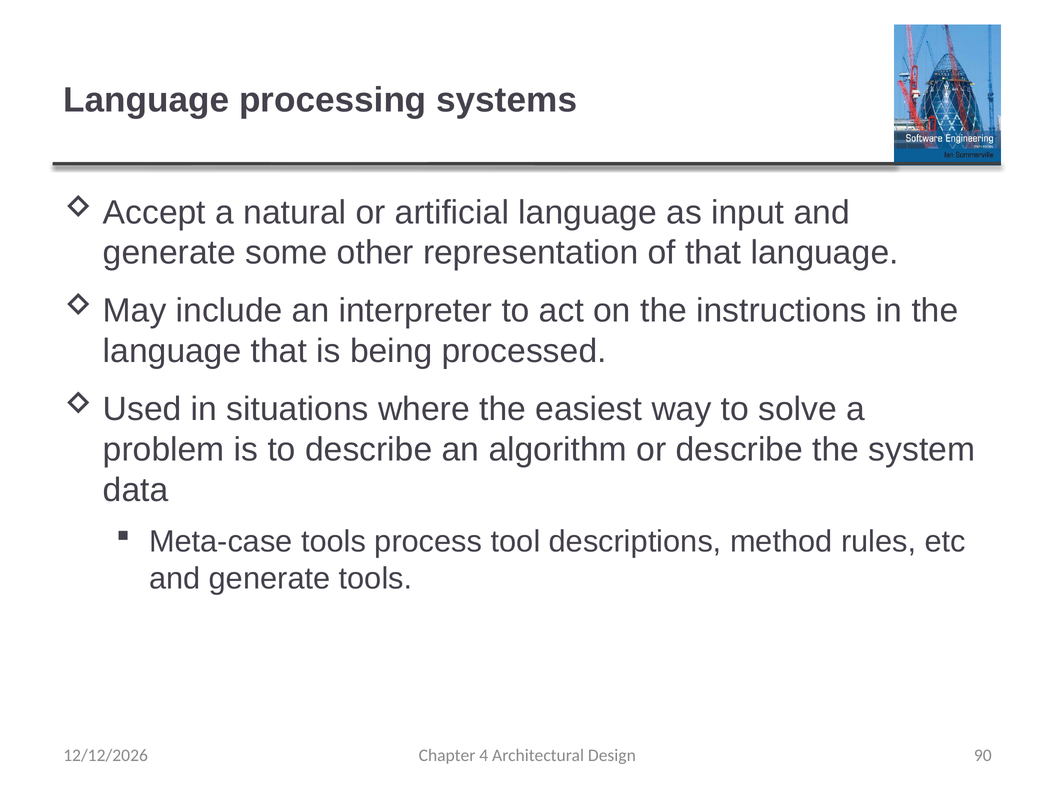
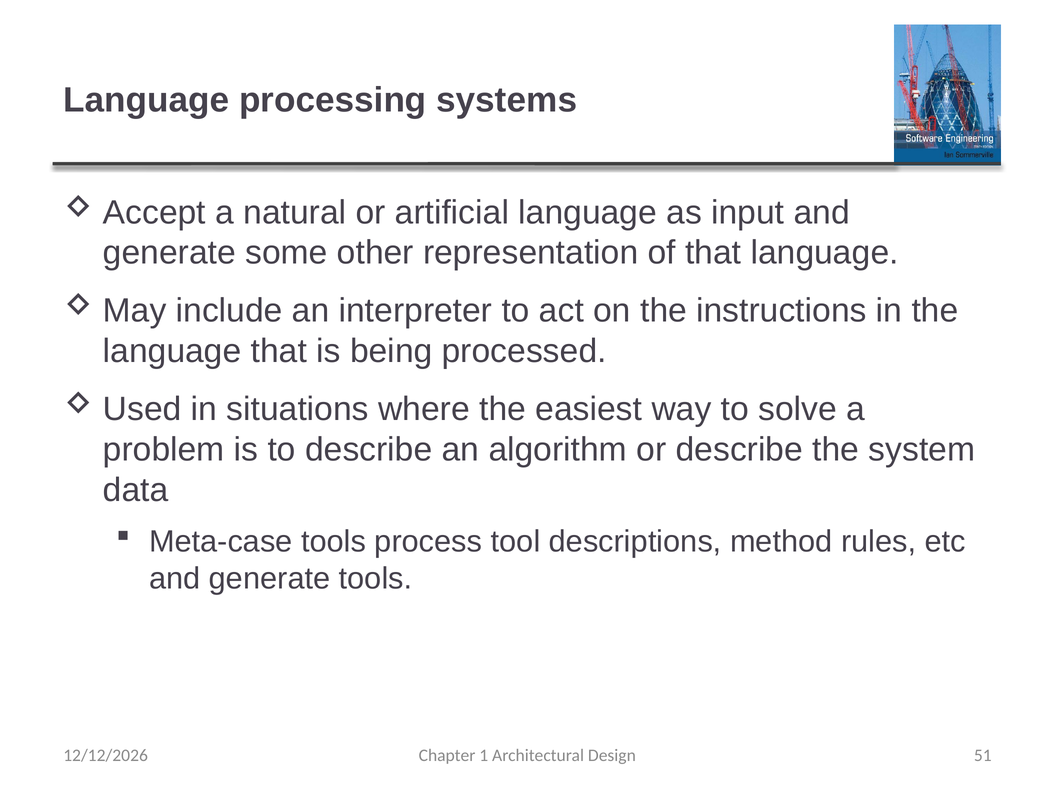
4: 4 -> 1
90: 90 -> 51
